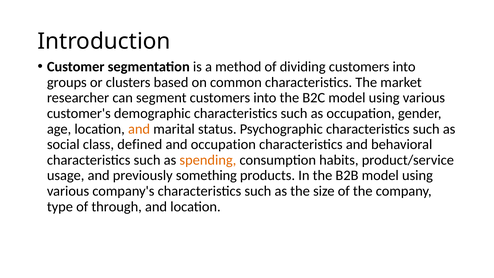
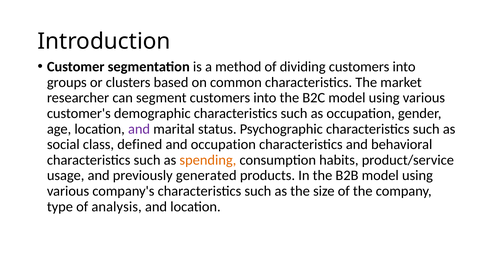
and at (139, 129) colour: orange -> purple
something: something -> generated
through: through -> analysis
